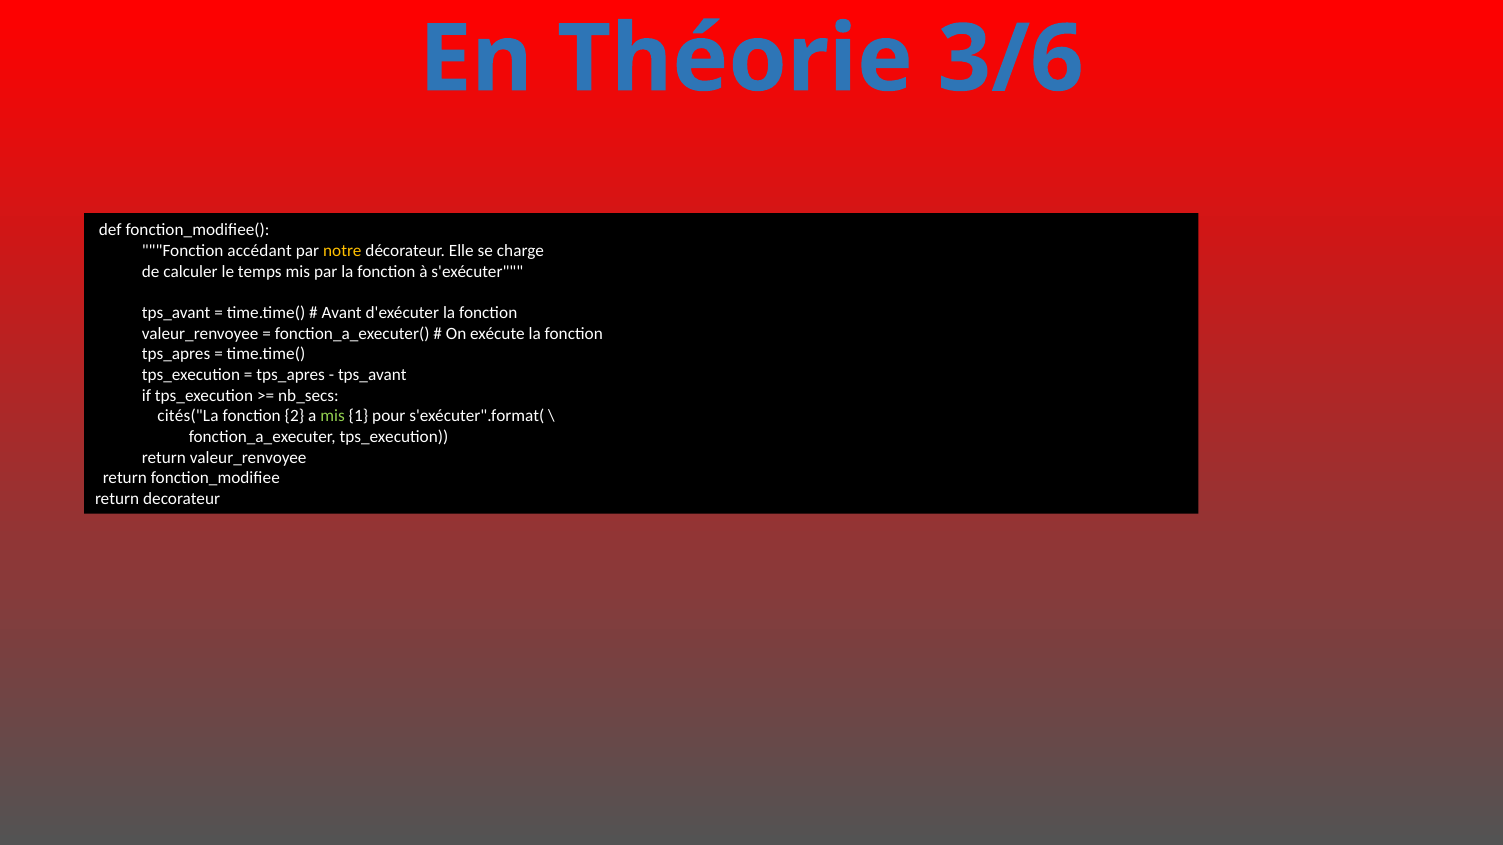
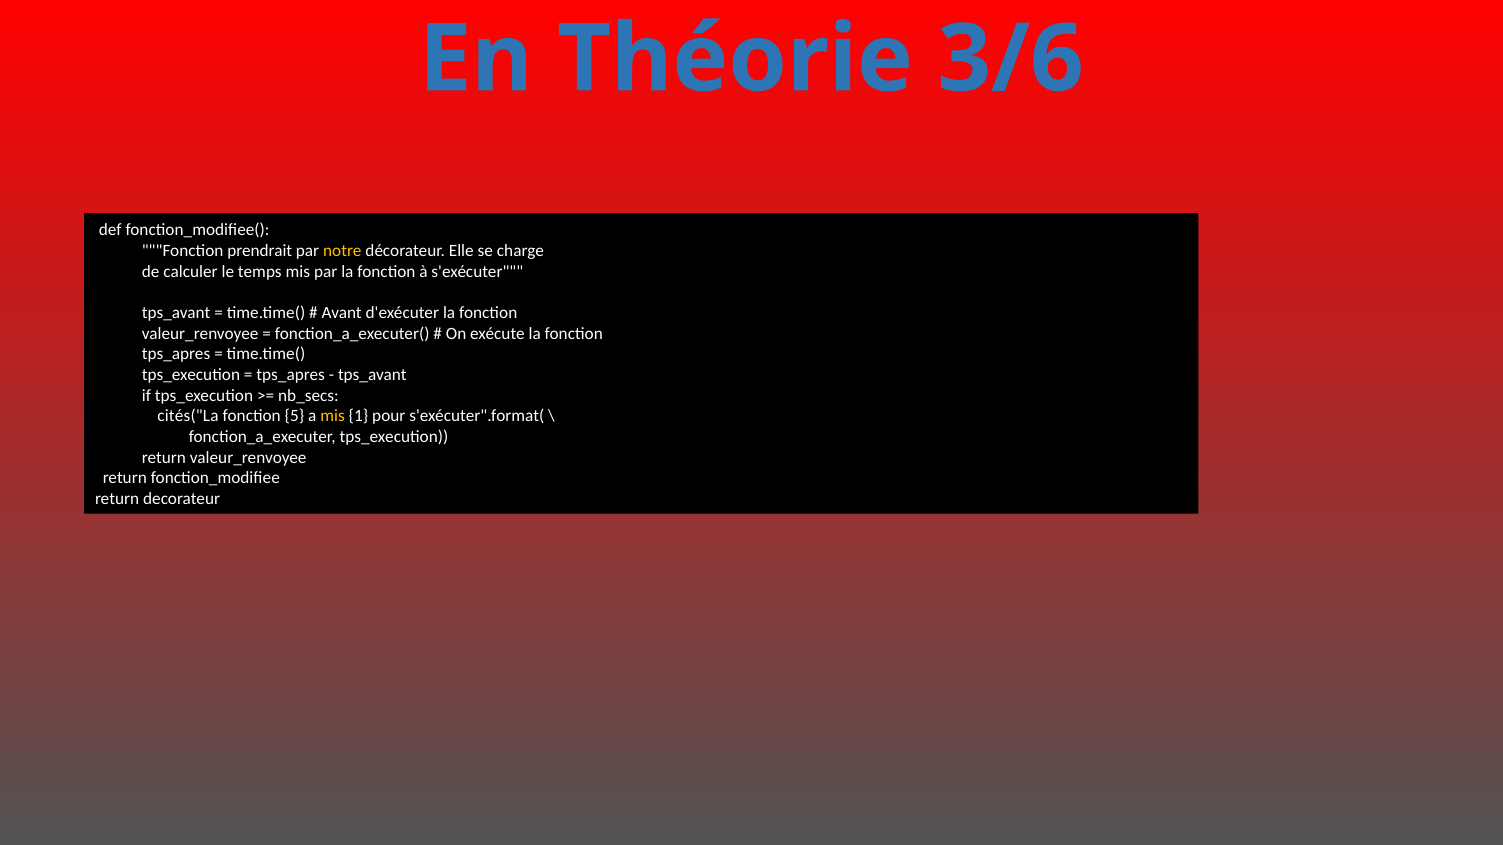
accédant: accédant -> prendrait
2: 2 -> 5
mis at (333, 416) colour: light green -> yellow
